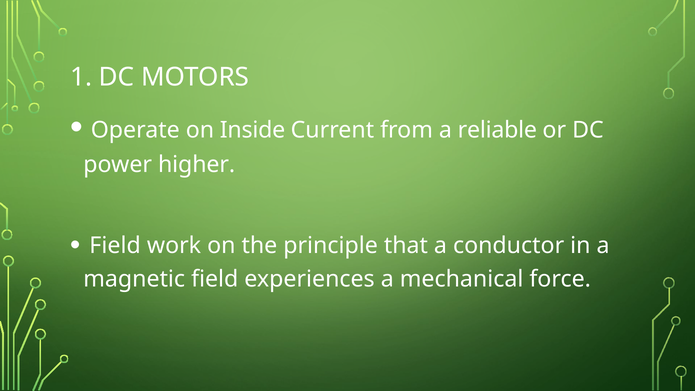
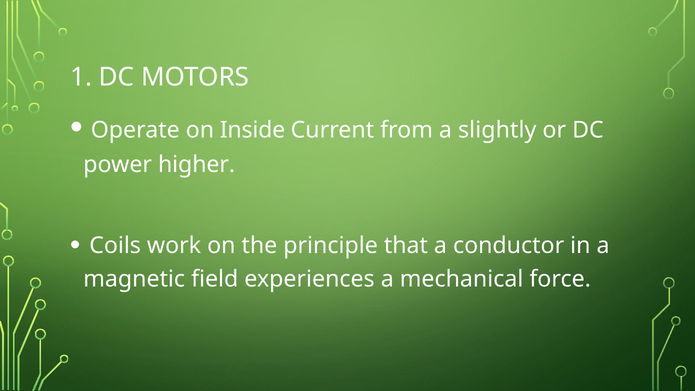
reliable: reliable -> slightly
Field at (115, 246): Field -> Coils
